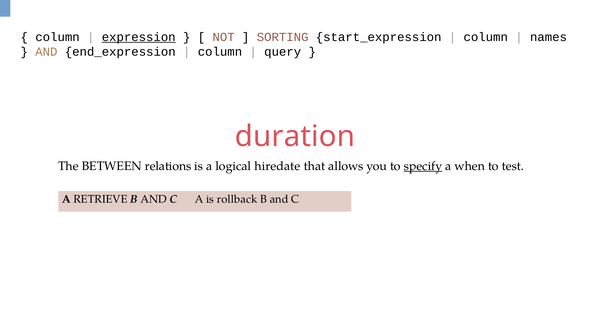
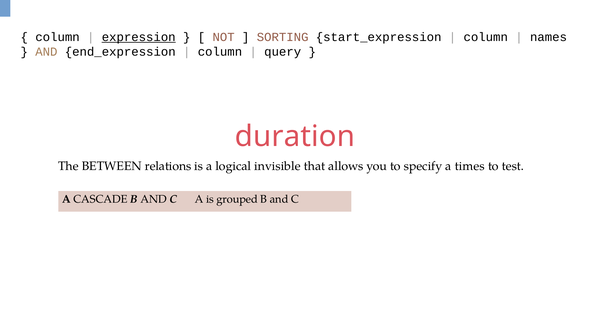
hiredate: hiredate -> invisible
specify underline: present -> none
when: when -> times
RETRIEVE: RETRIEVE -> CASCADE
rollback: rollback -> grouped
